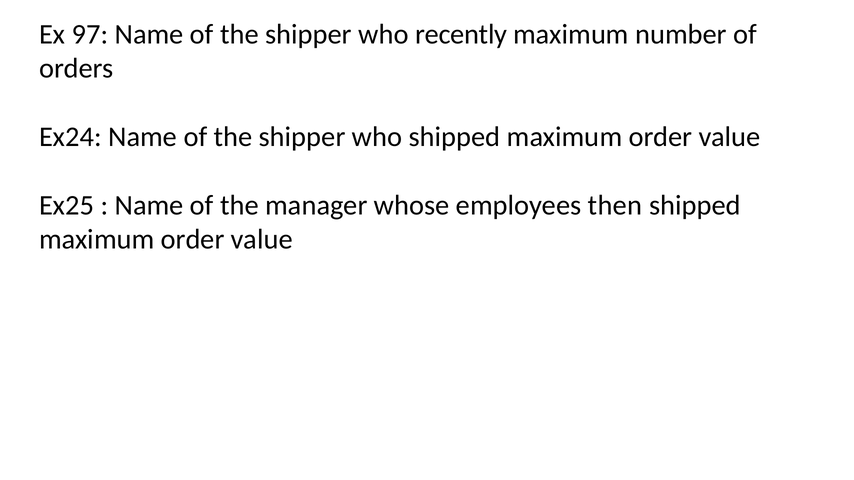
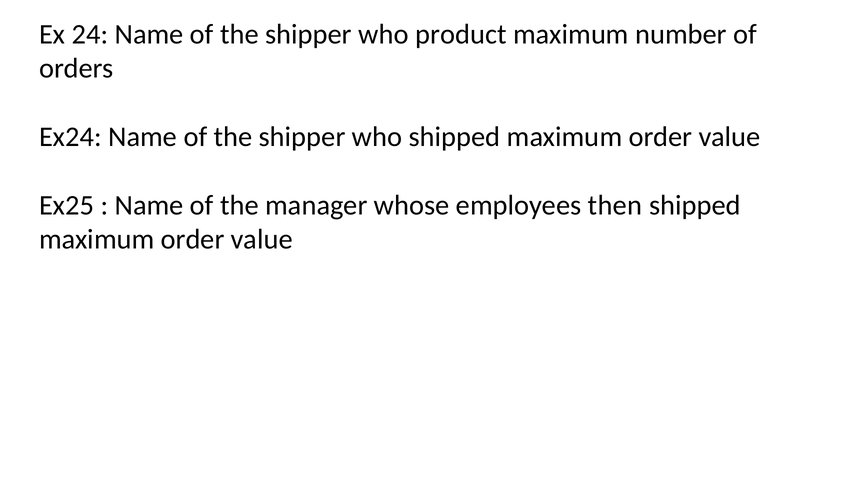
97: 97 -> 24
recently: recently -> product
